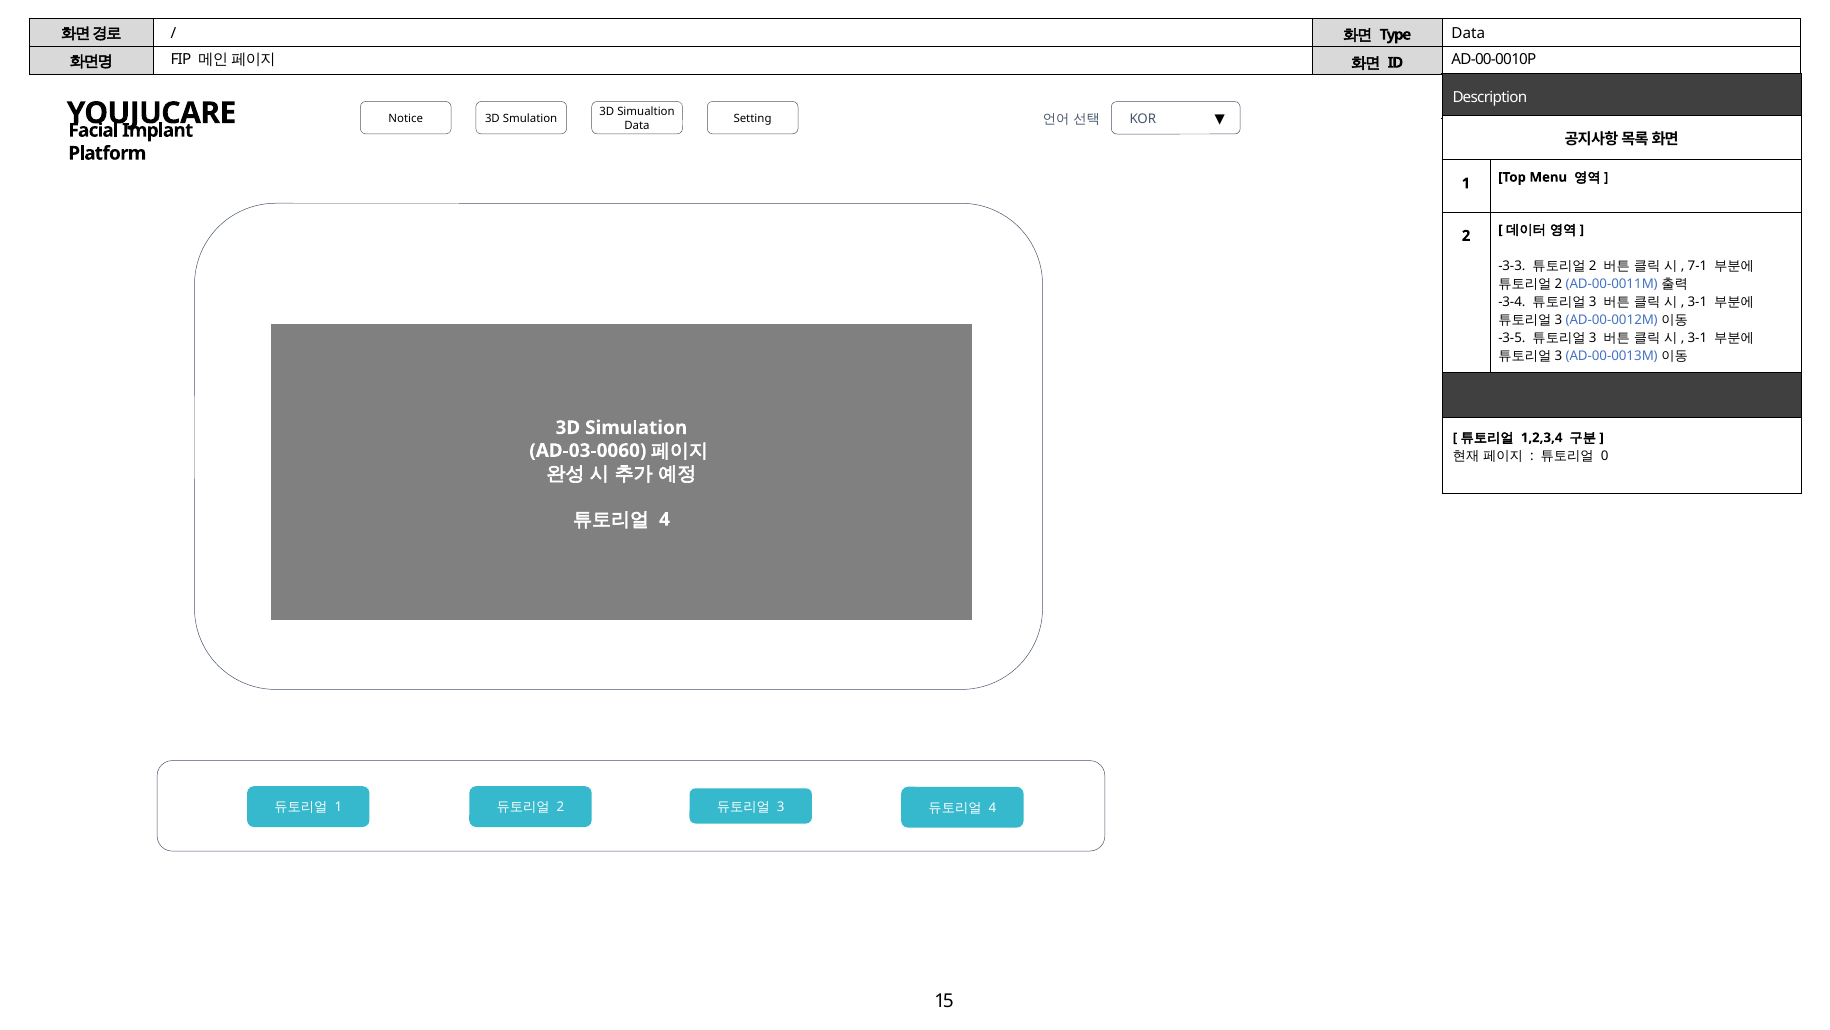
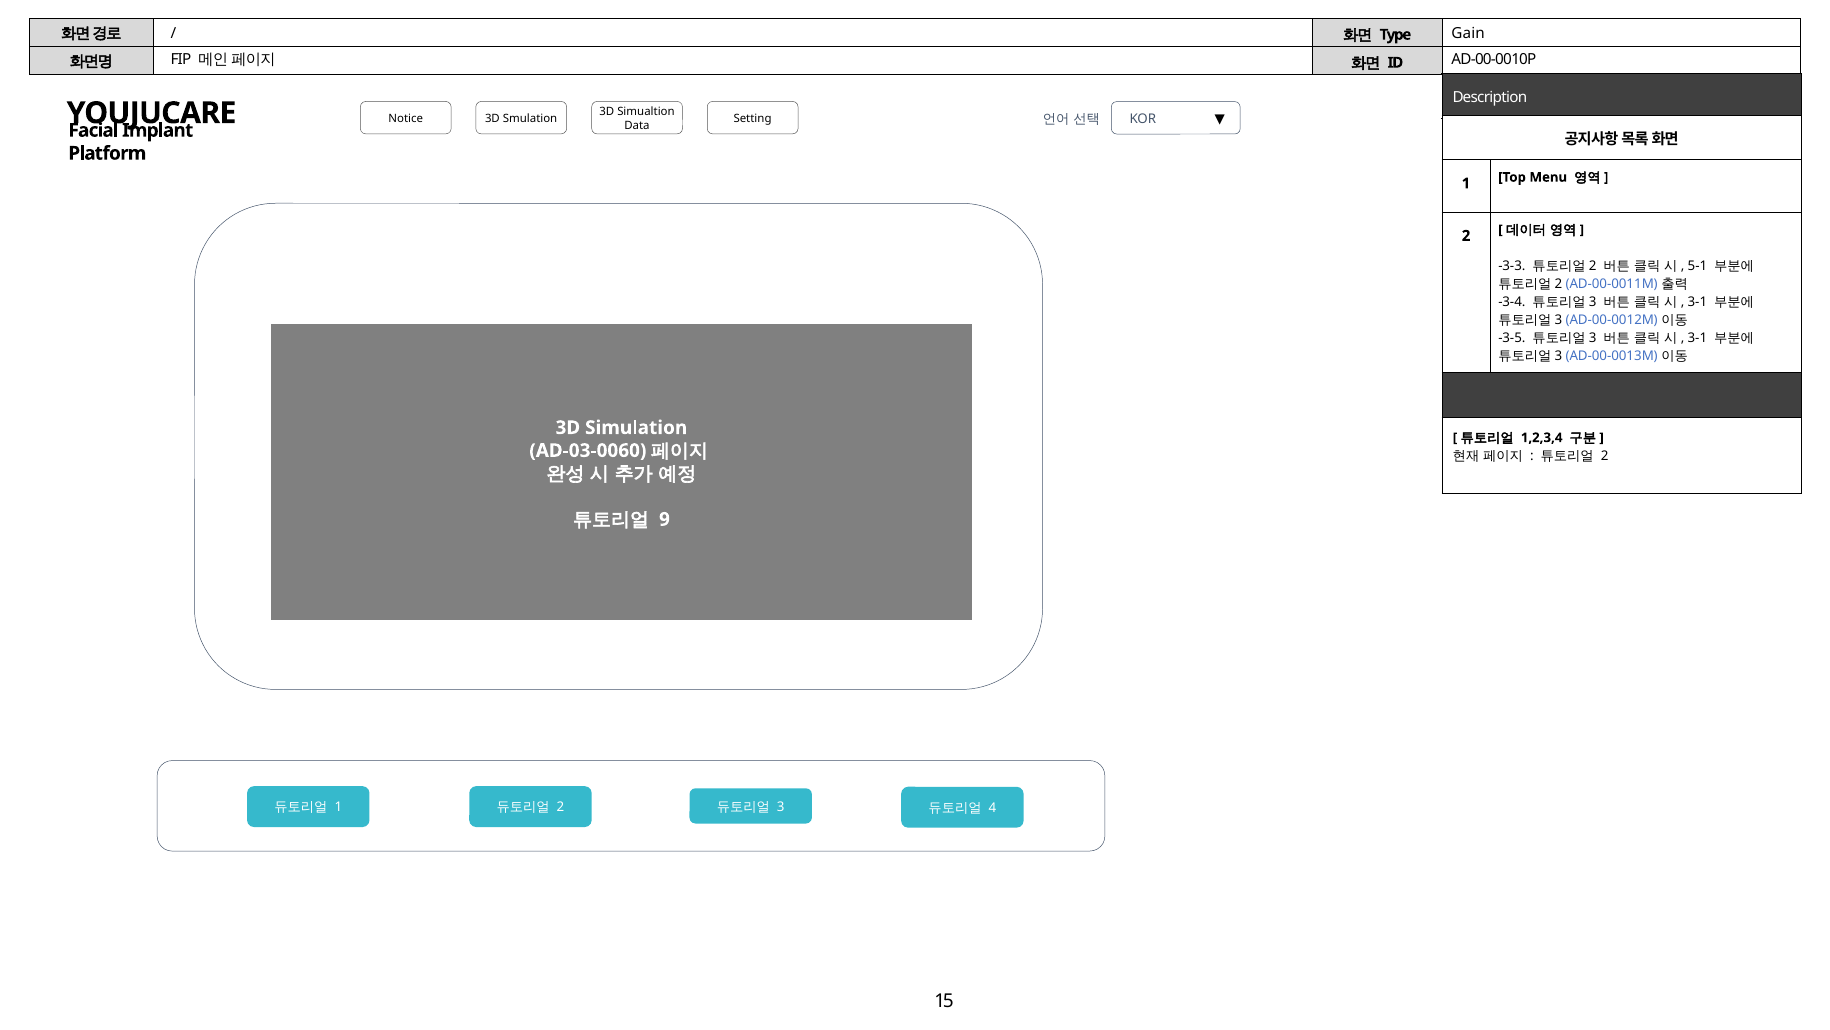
Data at (1468, 33): Data -> Gain
7-1: 7-1 -> 5-1
0 at (1605, 455): 0 -> 2
4 at (664, 519): 4 -> 9
